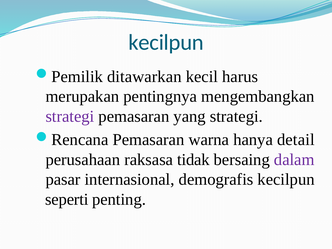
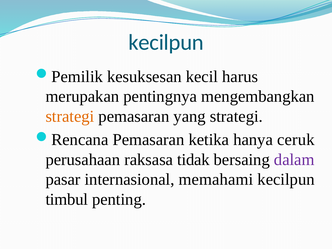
ditawarkan: ditawarkan -> kesuksesan
strategi at (70, 116) colour: purple -> orange
warna: warna -> ketika
detail: detail -> ceruk
demografis: demografis -> memahami
seperti: seperti -> timbul
